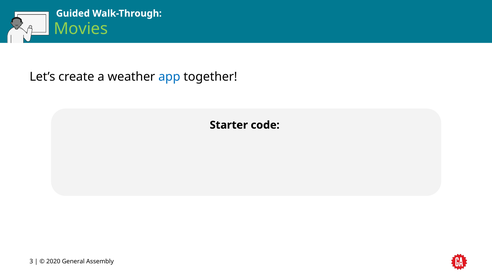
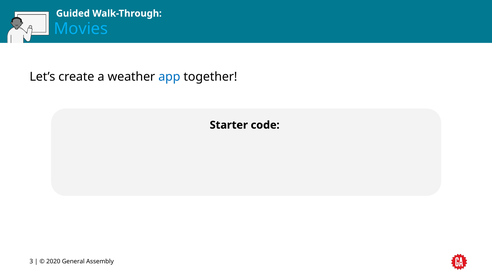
Movies colour: light green -> light blue
